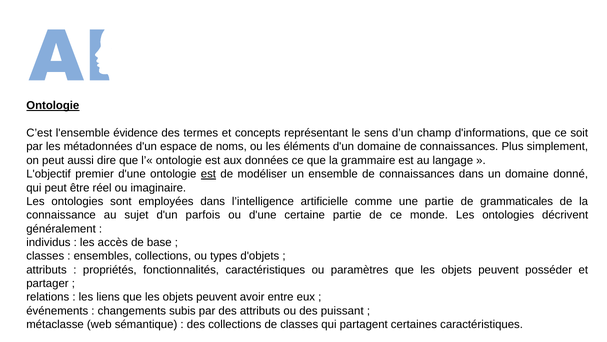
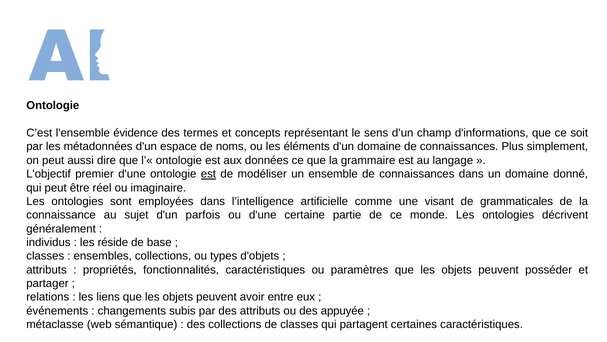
Ontologie at (53, 106) underline: present -> none
une partie: partie -> visant
accès: accès -> réside
puissant: puissant -> appuyée
